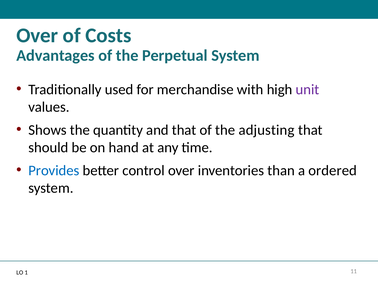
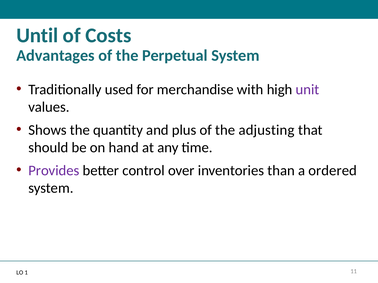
Over at (37, 35): Over -> Until
and that: that -> plus
Provides colour: blue -> purple
